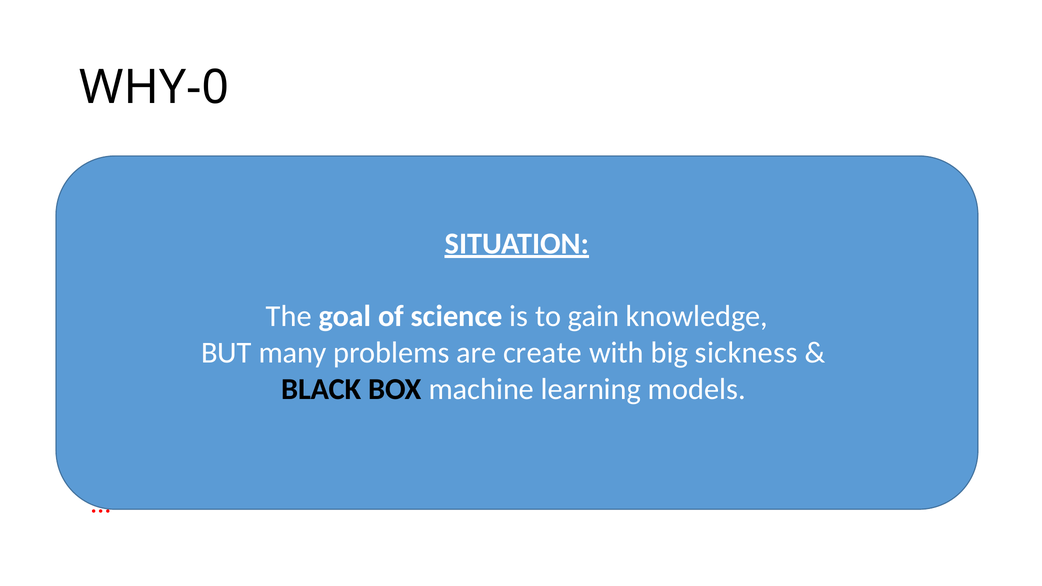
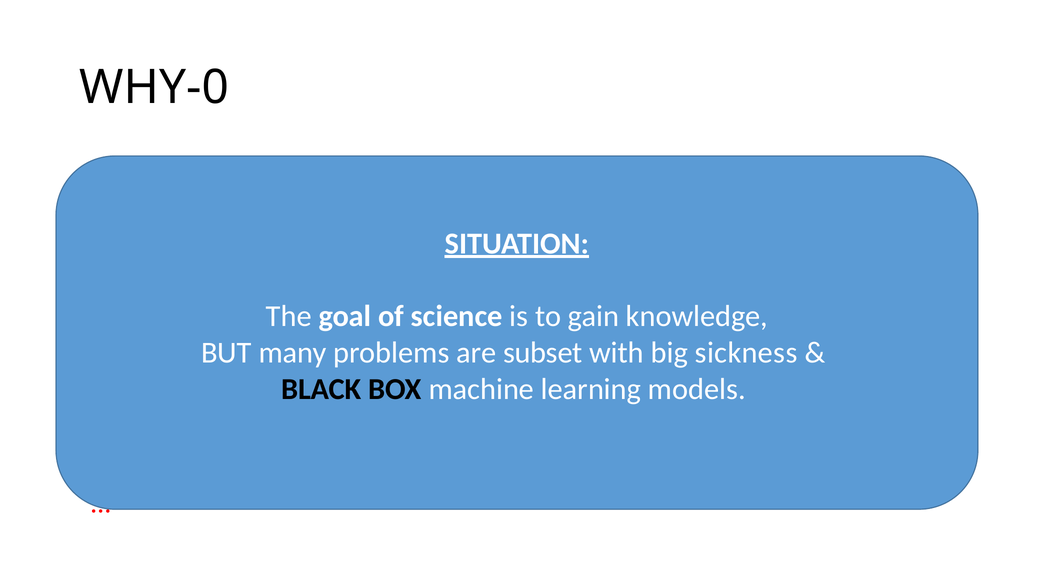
create: create -> subset
